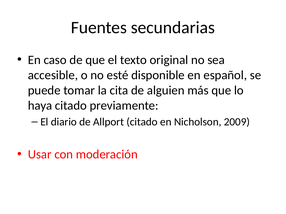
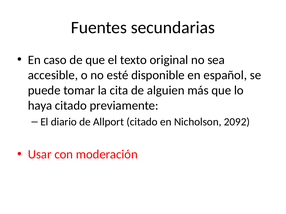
2009: 2009 -> 2092
